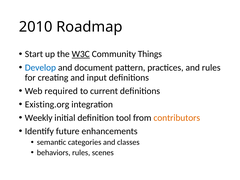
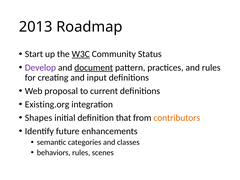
2010: 2010 -> 2013
Things: Things -> Status
Develop colour: blue -> purple
document underline: none -> present
required: required -> proposal
Weekly: Weekly -> Shapes
tool: tool -> that
